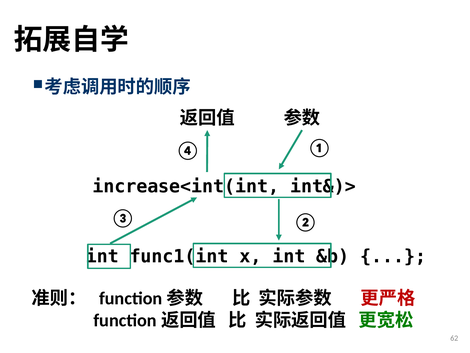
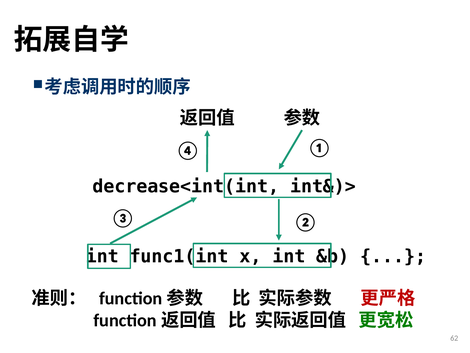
increase<int(int: increase<int(int -> decrease<int(int
